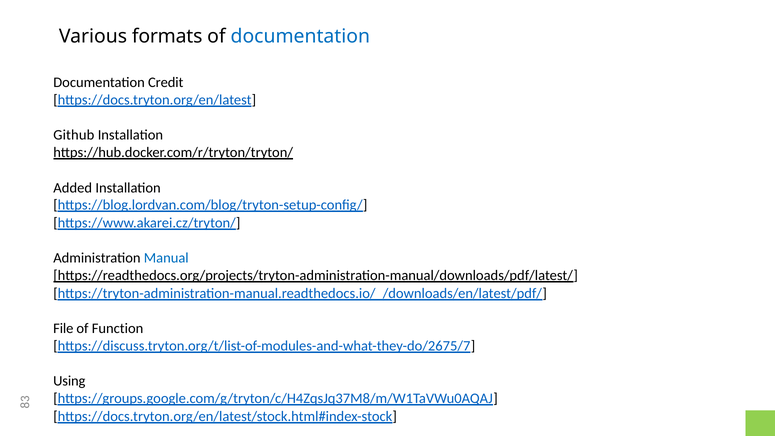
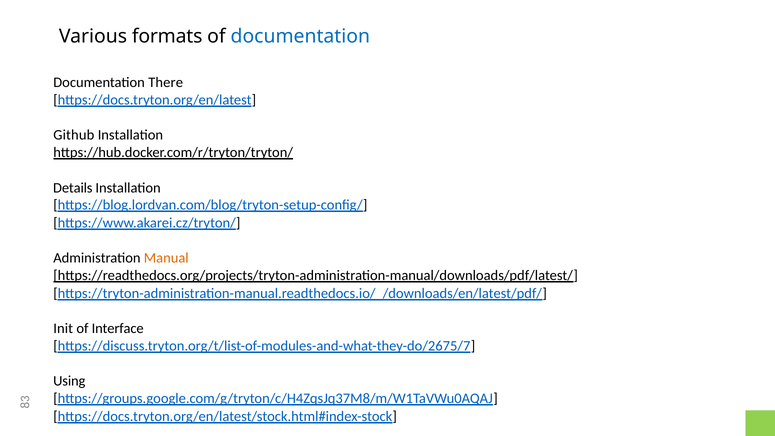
Credit: Credit -> There
Added: Added -> Details
Manual colour: blue -> orange
File: File -> Init
Function: Function -> Interface
